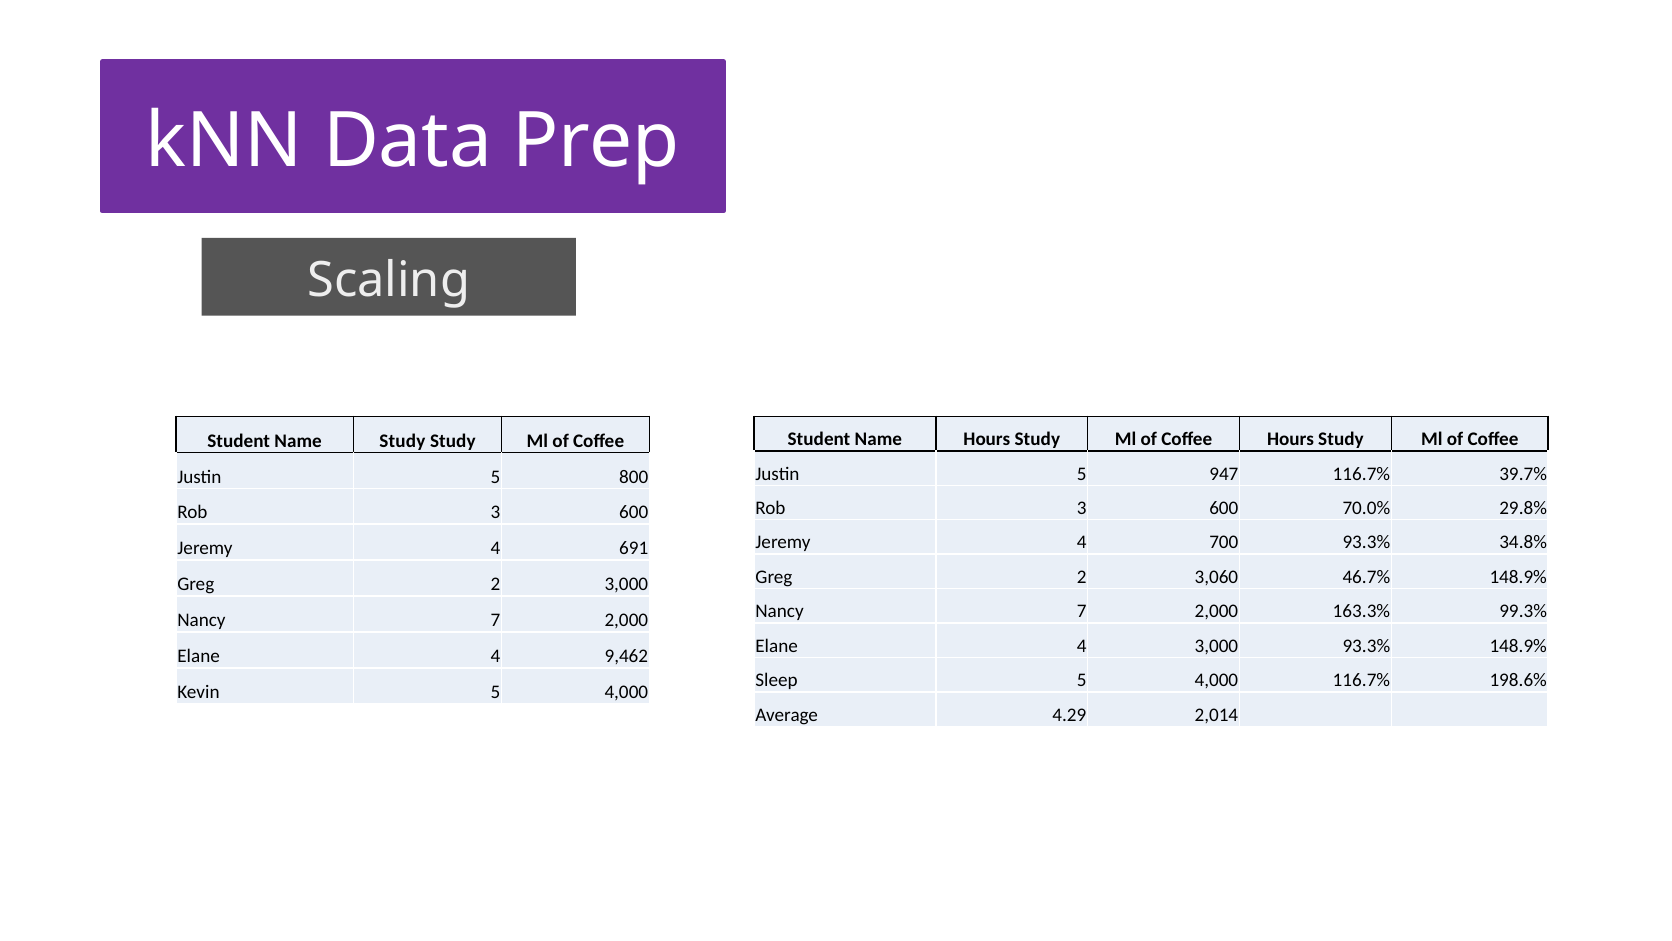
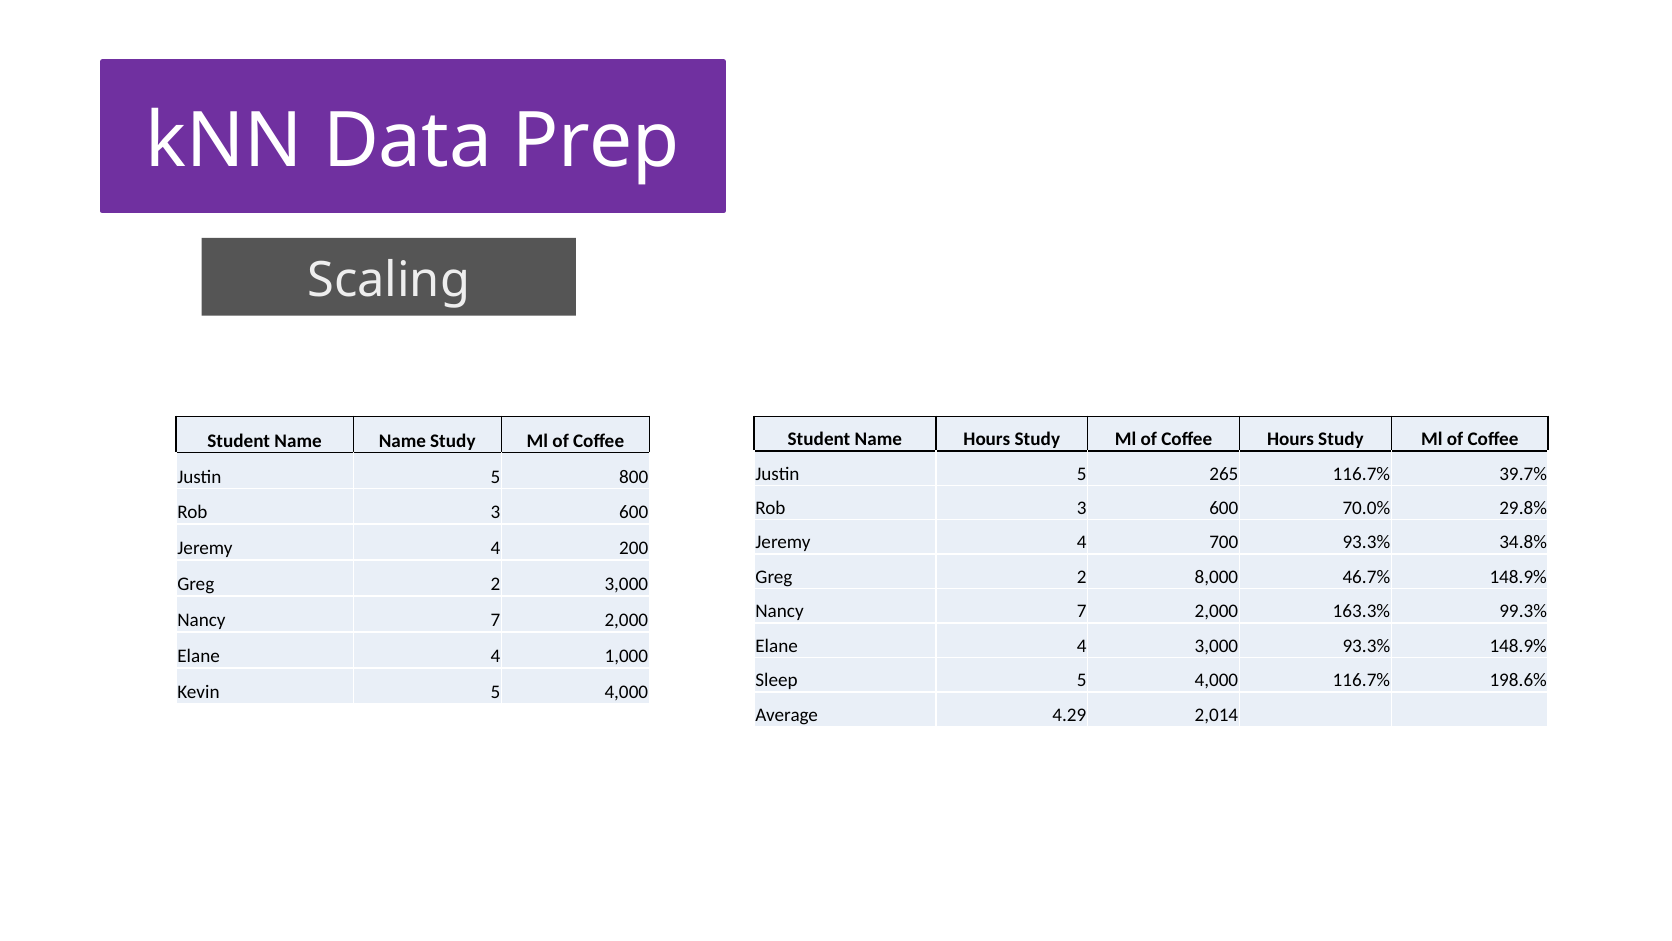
Name Study: Study -> Name
947: 947 -> 265
691: 691 -> 200
3,060: 3,060 -> 8,000
9,462: 9,462 -> 1,000
